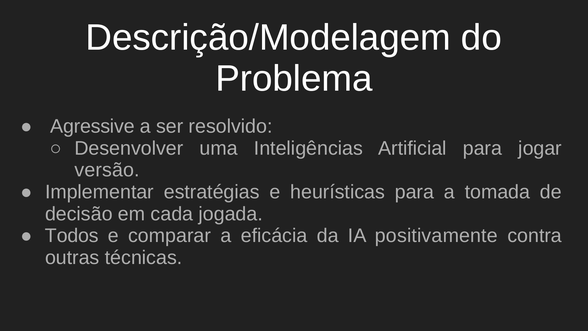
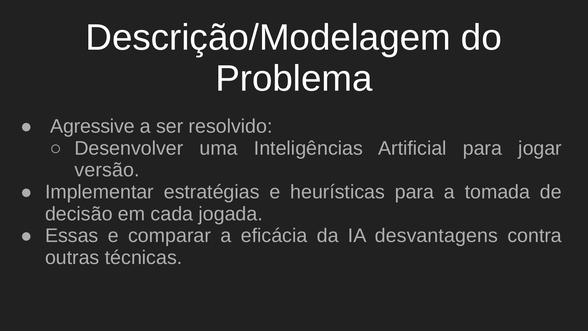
Todos: Todos -> Essas
positivamente: positivamente -> desvantagens
